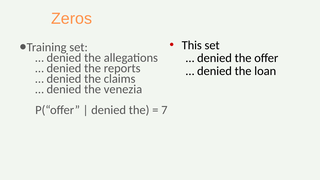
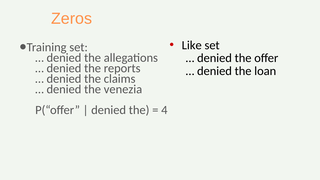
This: This -> Like
7: 7 -> 4
